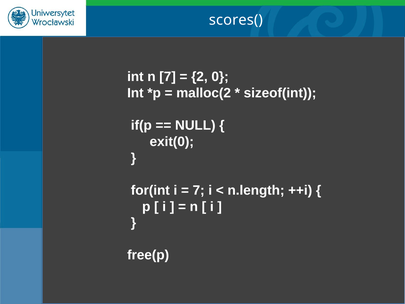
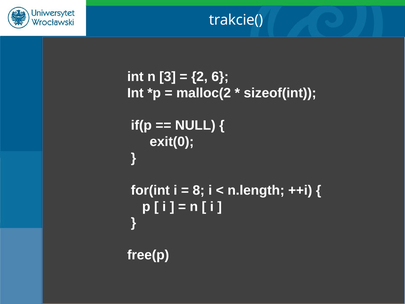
scores(: scores( -> trakcie(
n 7: 7 -> 3
0: 0 -> 6
7 at (199, 190): 7 -> 8
